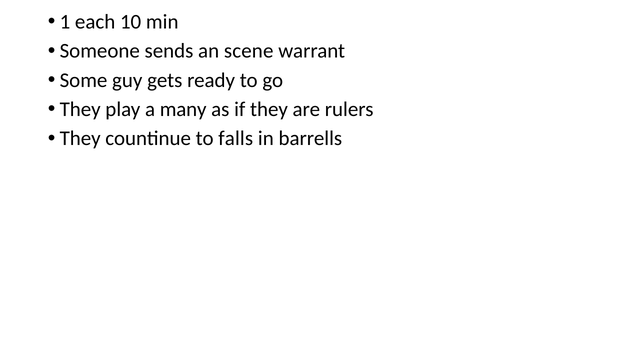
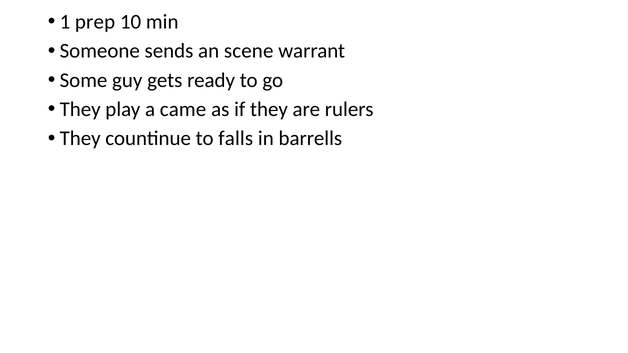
each: each -> prep
many: many -> came
